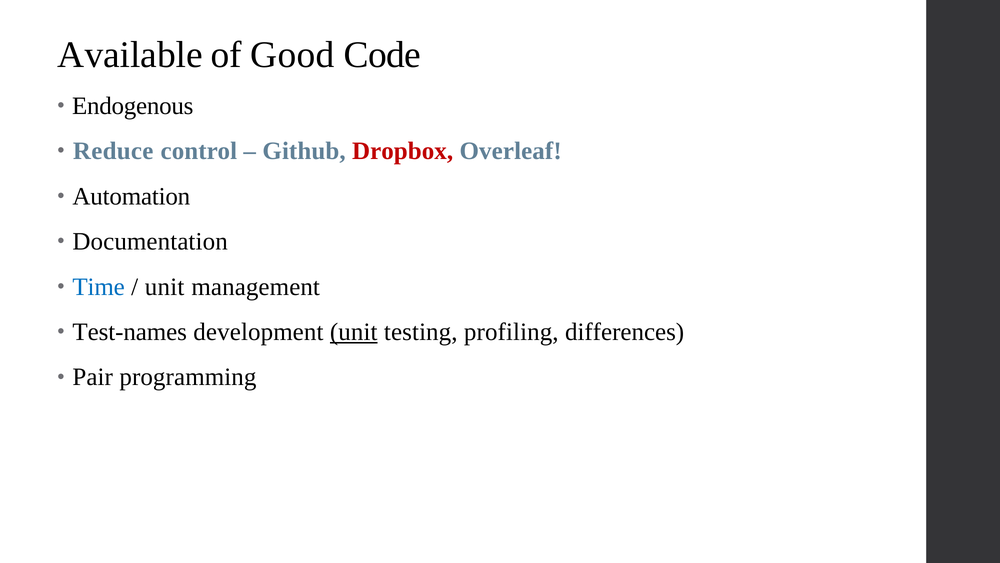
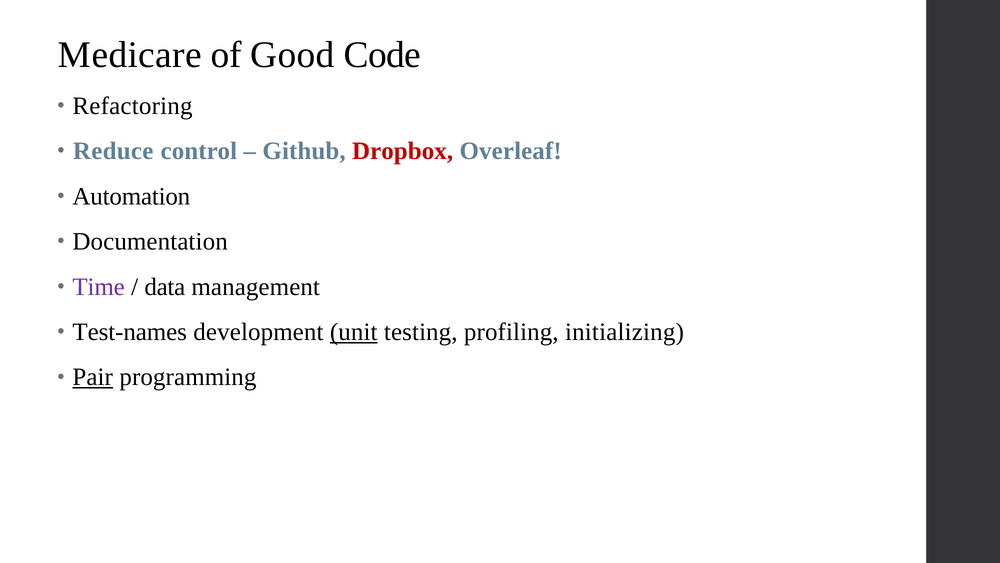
Available: Available -> Medicare
Endogenous: Endogenous -> Refactoring
Time colour: blue -> purple
unit at (165, 286): unit -> data
differences: differences -> initializing
Pair underline: none -> present
